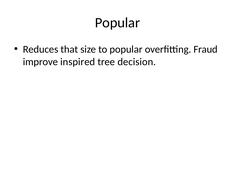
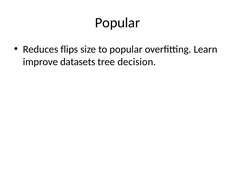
that: that -> flips
Fraud: Fraud -> Learn
inspired: inspired -> datasets
